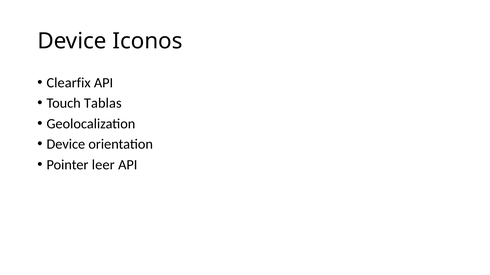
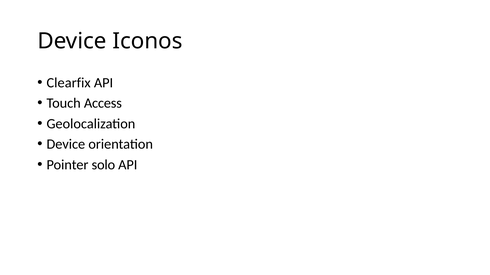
Tablas: Tablas -> Access
leer: leer -> solo
